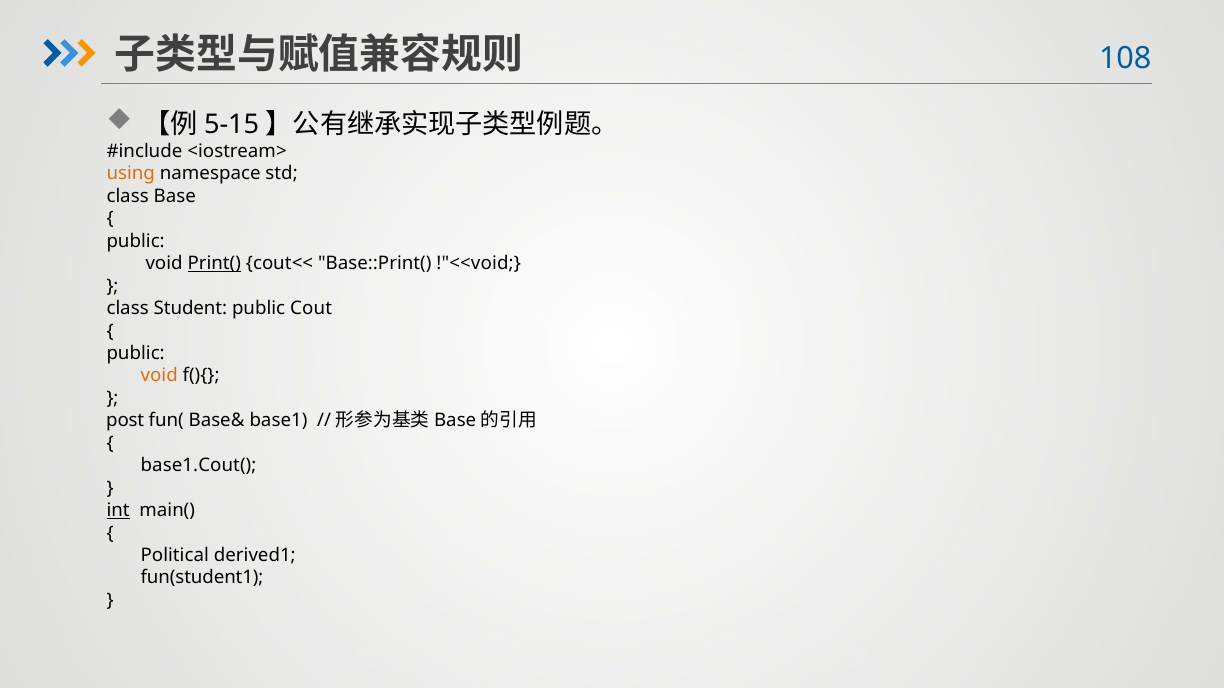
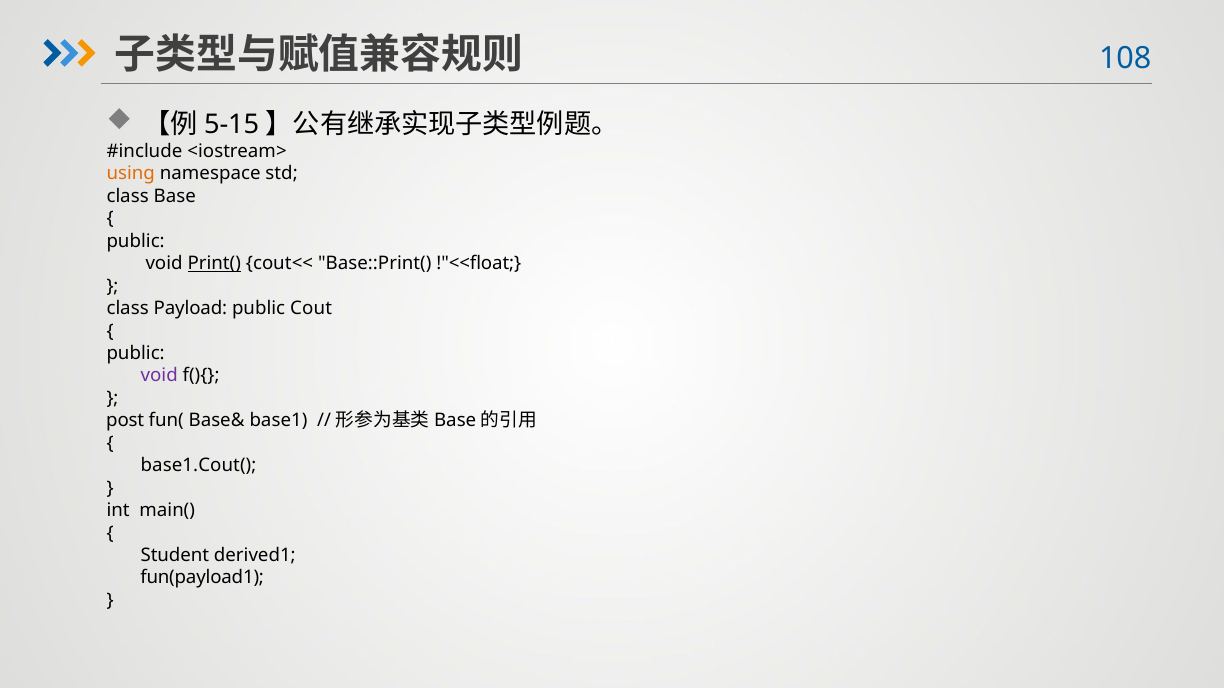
!"<<void: !"<<void -> !"<<float
Student: Student -> Payload
void at (159, 376) colour: orange -> purple
int underline: present -> none
Political: Political -> Student
fun(student1: fun(student1 -> fun(payload1
